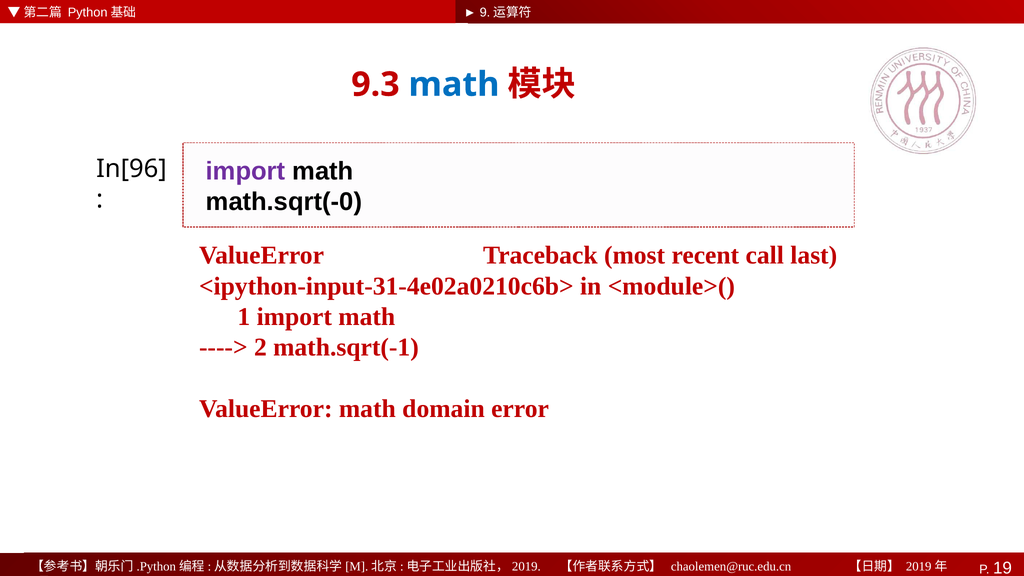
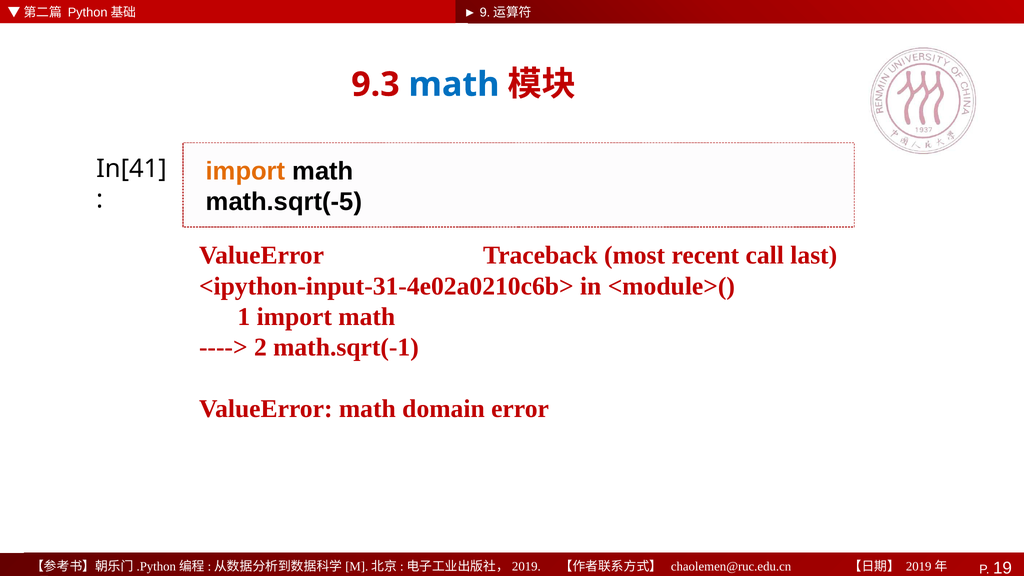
import at (246, 171) colour: purple -> orange
In[96: In[96 -> In[41
math.sqrt(-0: math.sqrt(-0 -> math.sqrt(-5
